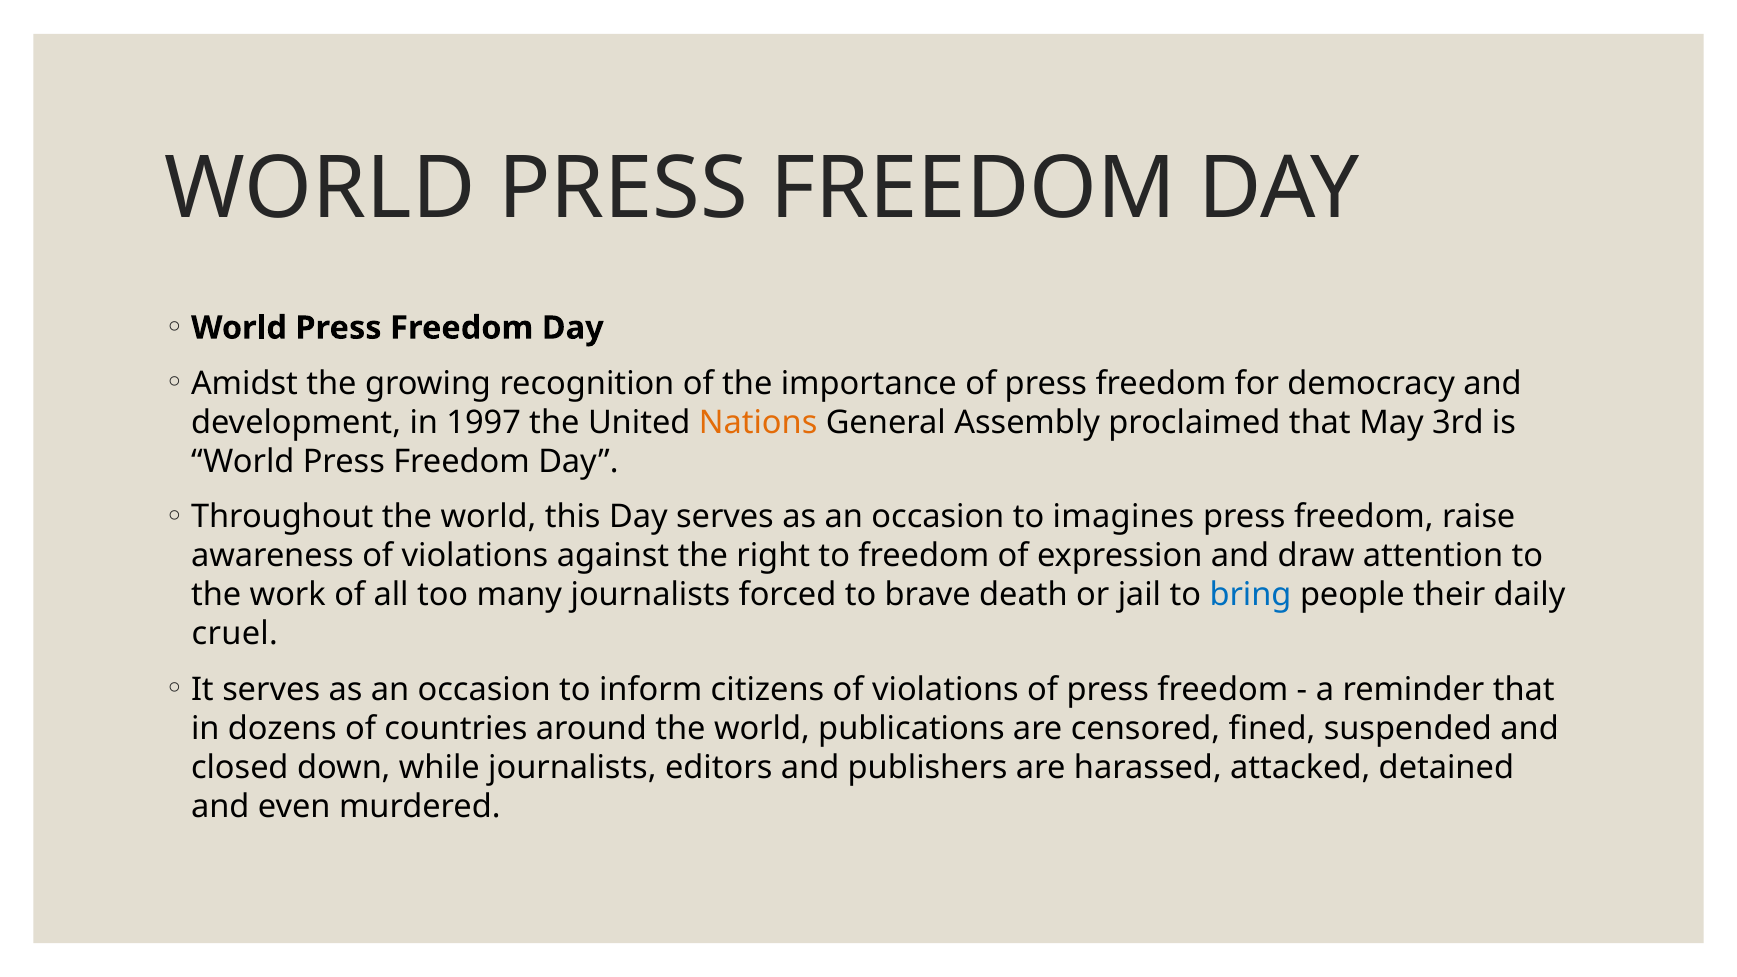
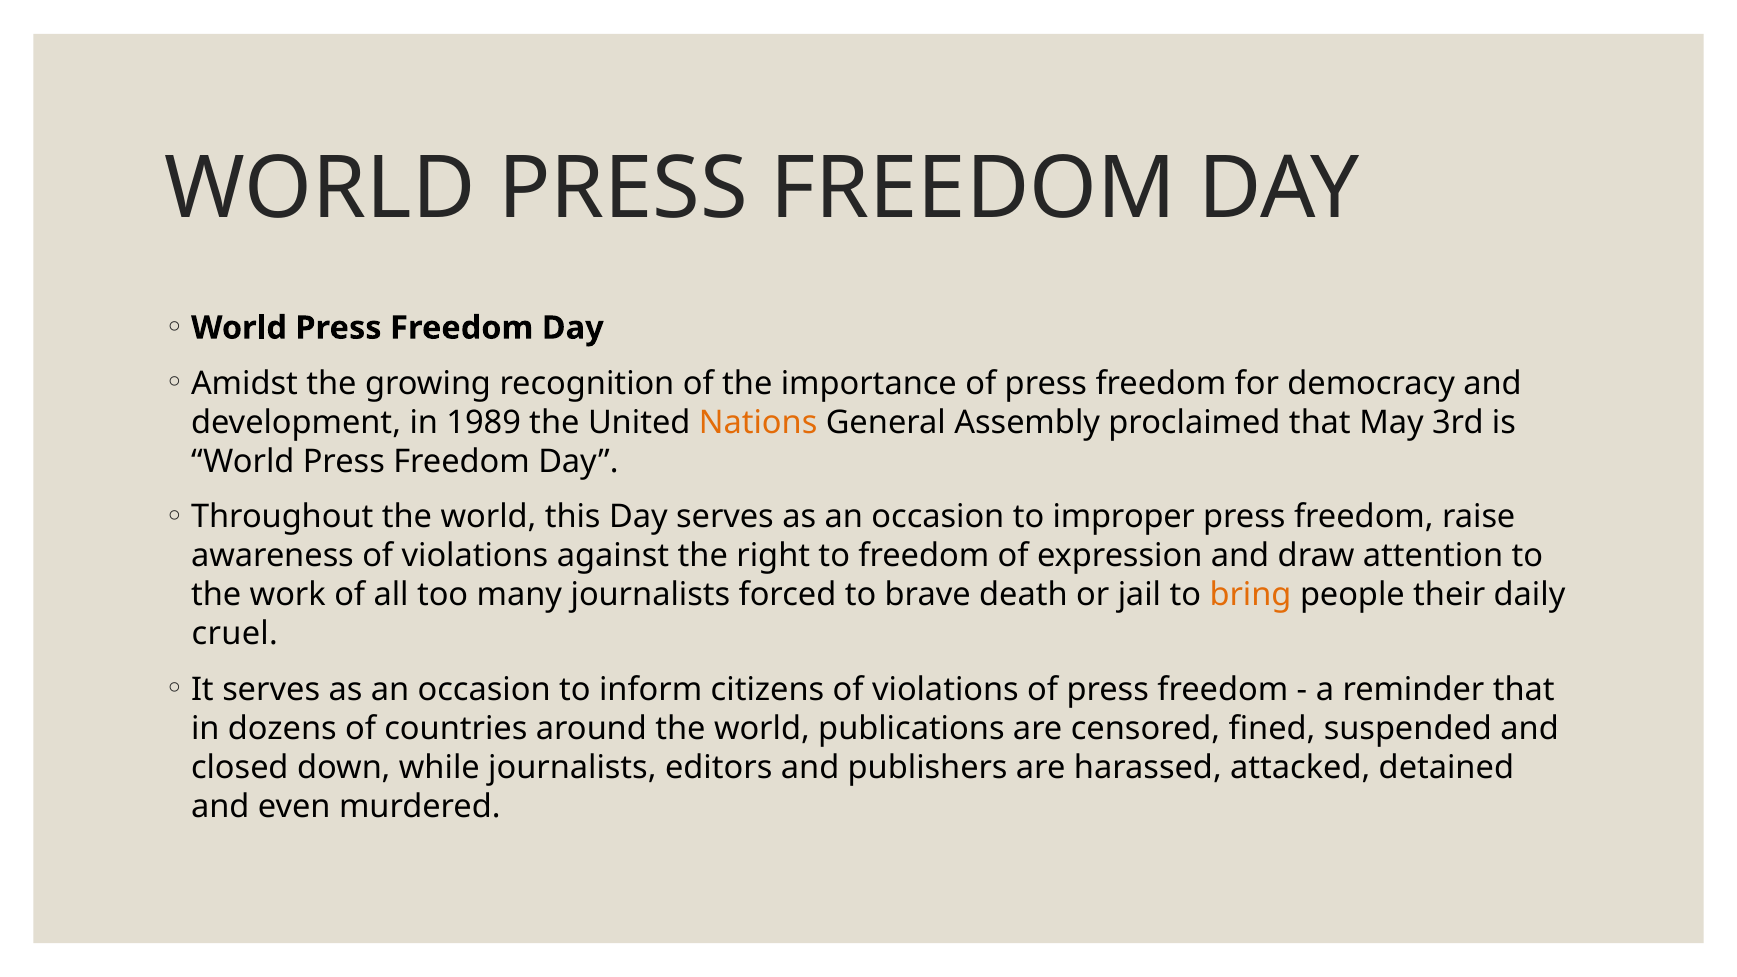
1997: 1997 -> 1989
imagines: imagines -> improper
bring colour: blue -> orange
